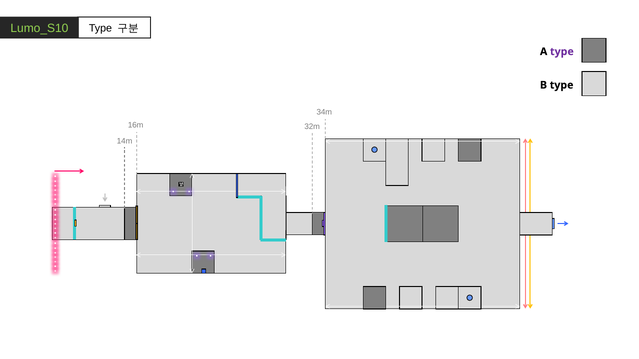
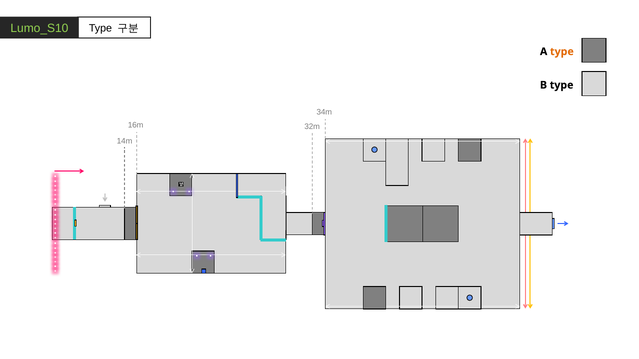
type at (562, 52) colour: purple -> orange
